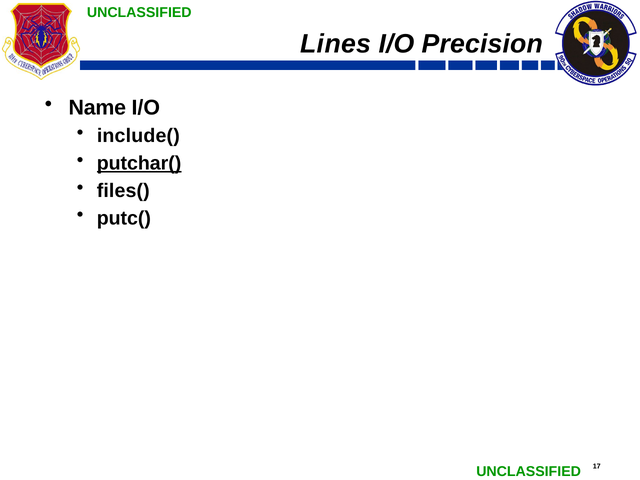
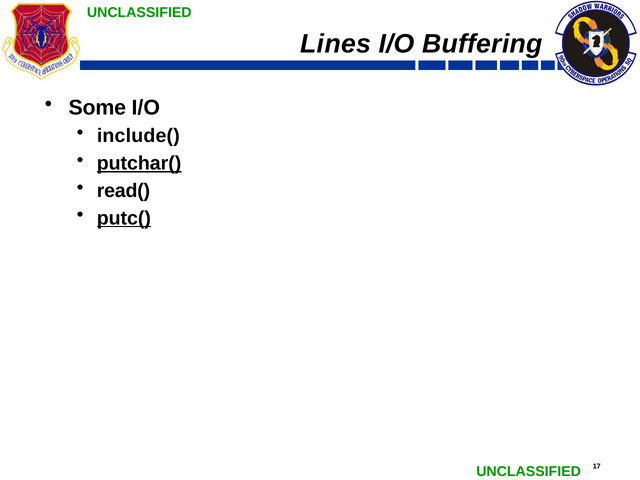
Precision: Precision -> Buffering
Name: Name -> Some
files(: files( -> read(
putc( underline: none -> present
